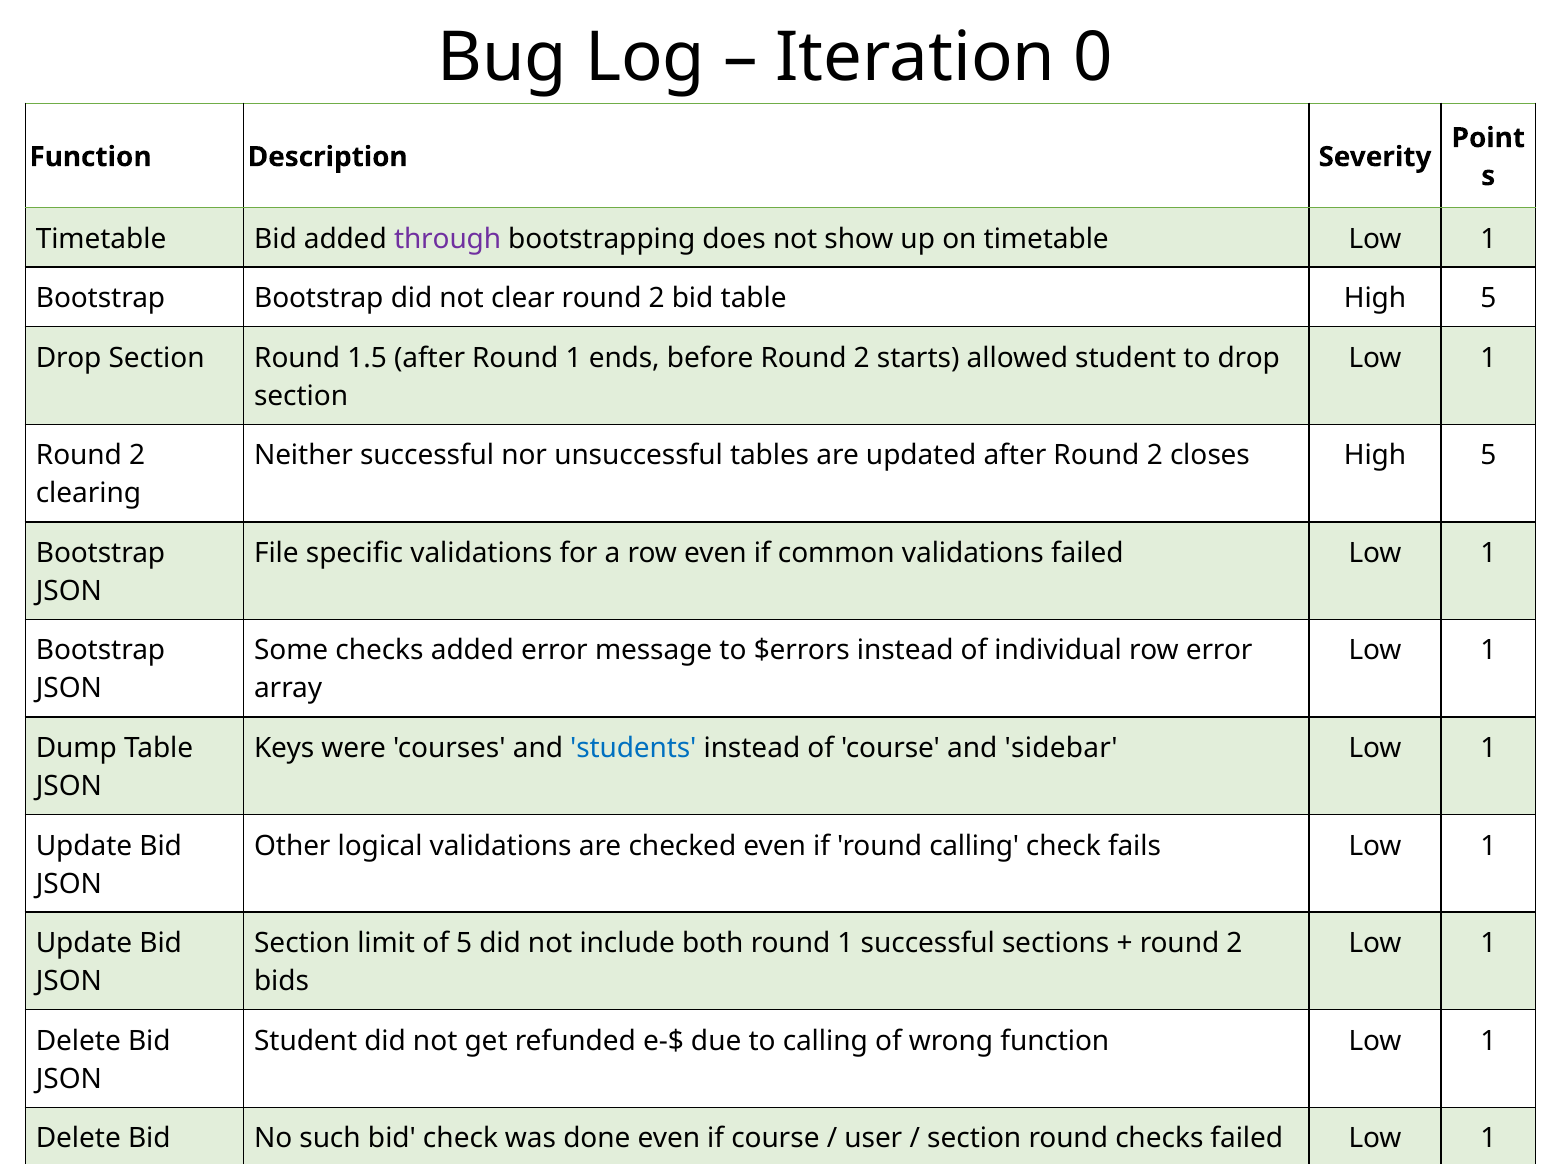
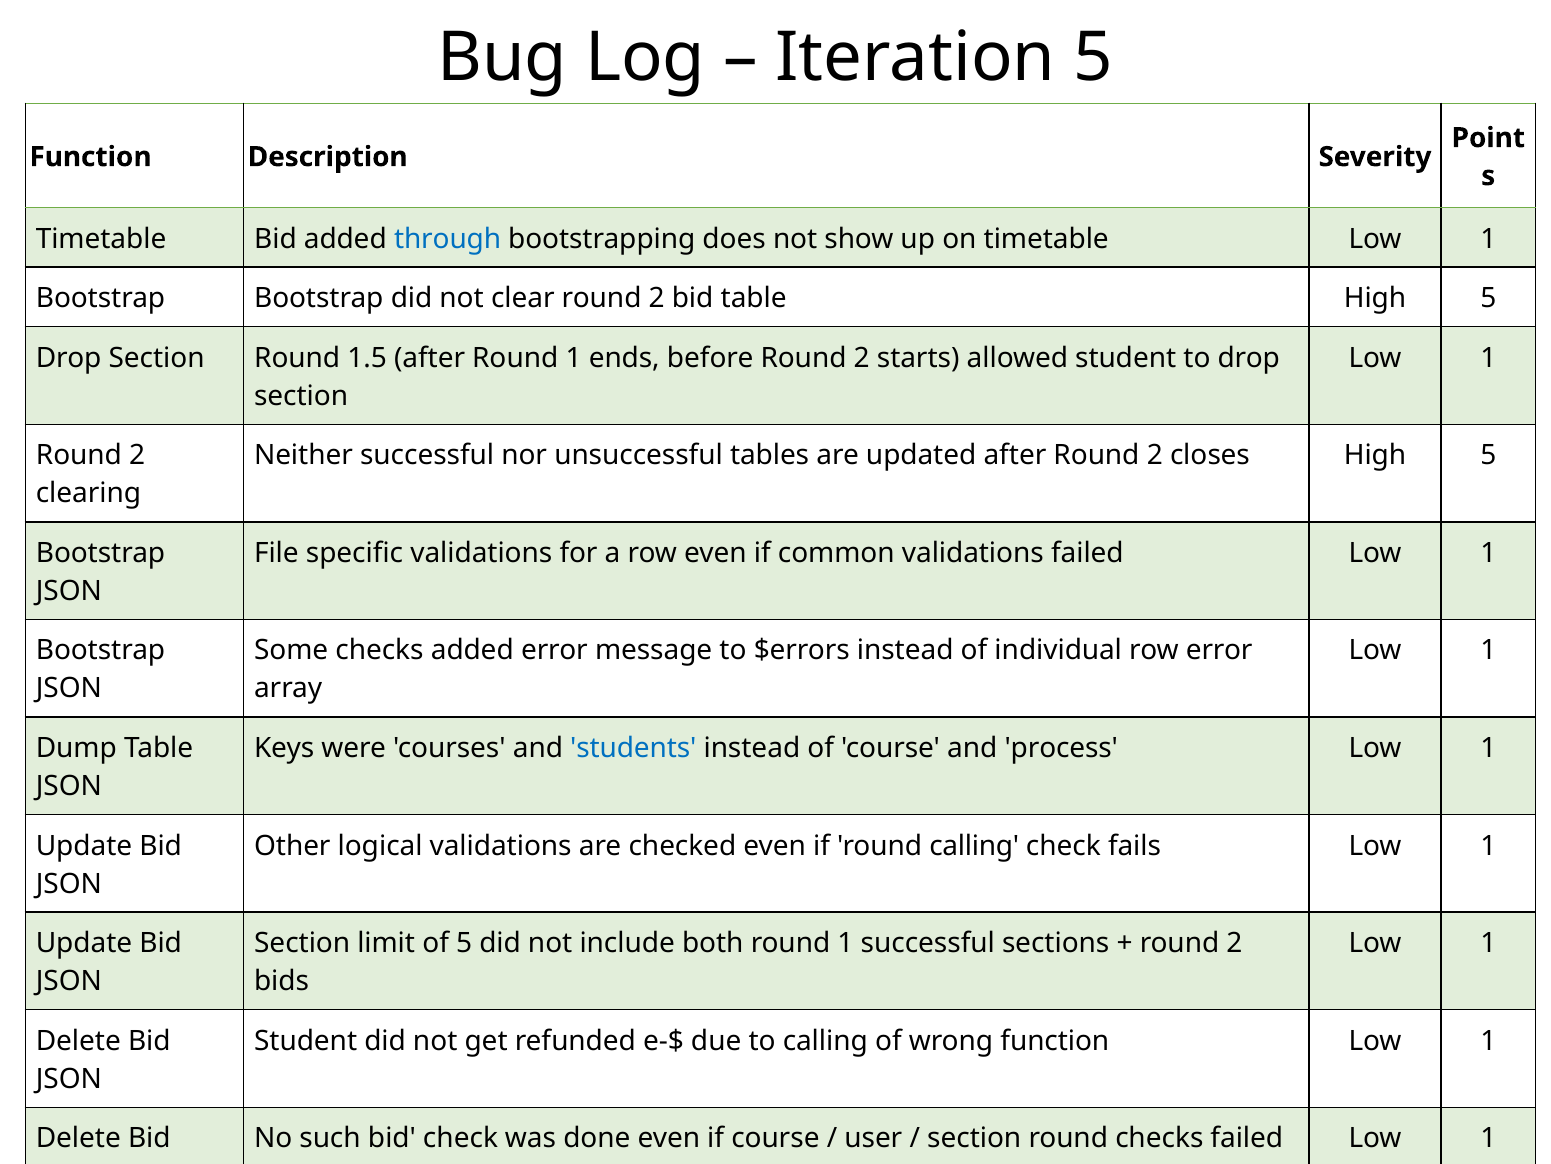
Iteration 0: 0 -> 5
through colour: purple -> blue
sidebar: sidebar -> process
